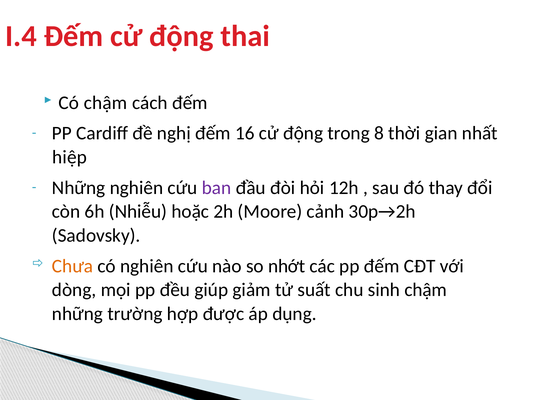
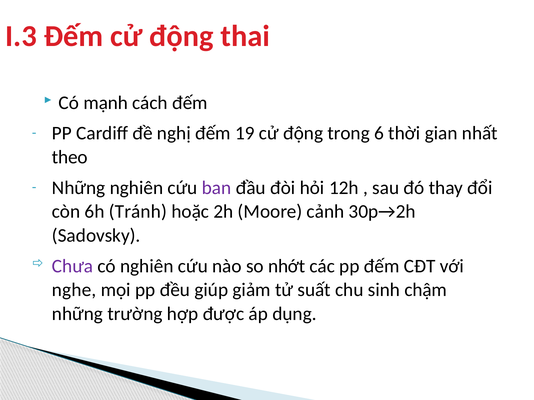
I.4: I.4 -> I.3
Có chậm: chậm -> mạnh
16: 16 -> 19
8: 8 -> 6
hiệp: hiệp -> theo
Nhiễu: Nhiễu -> Tránh
Chưa colour: orange -> purple
dòng: dòng -> nghe
